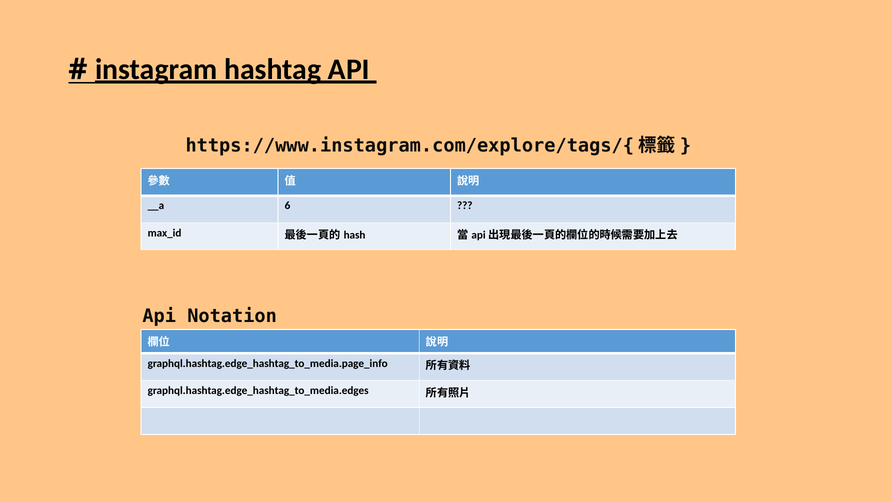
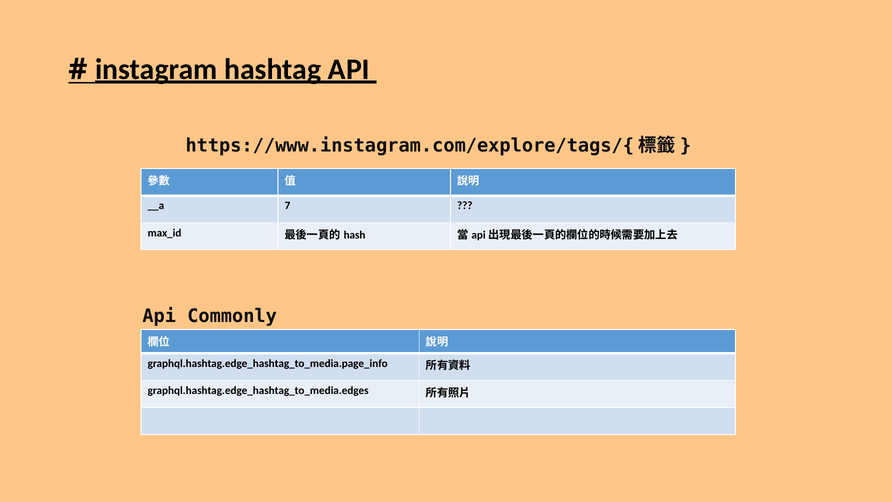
6: 6 -> 7
Notation: Notation -> Commonly
